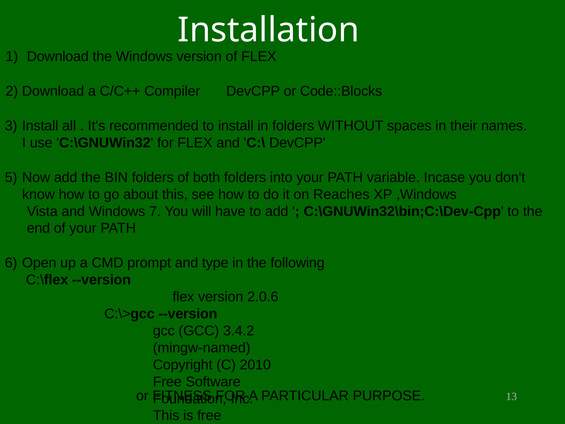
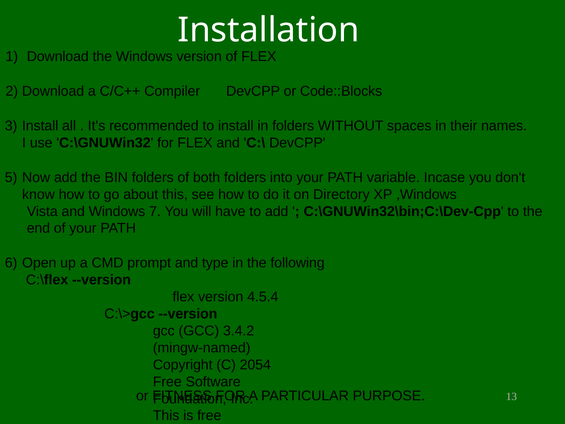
Reaches: Reaches -> Directory
2.0.6: 2.0.6 -> 4.5.4
2010: 2010 -> 2054
